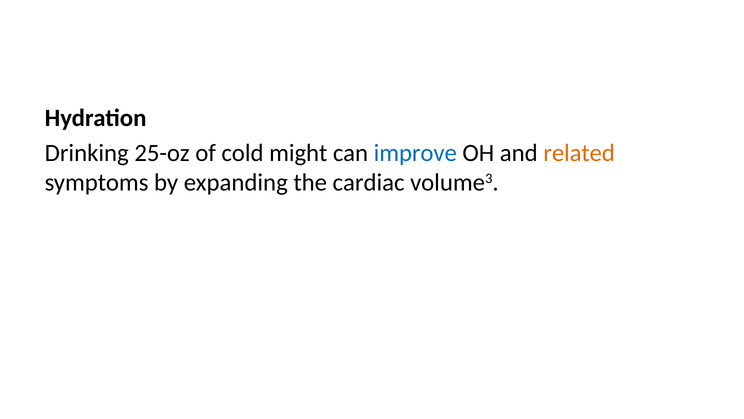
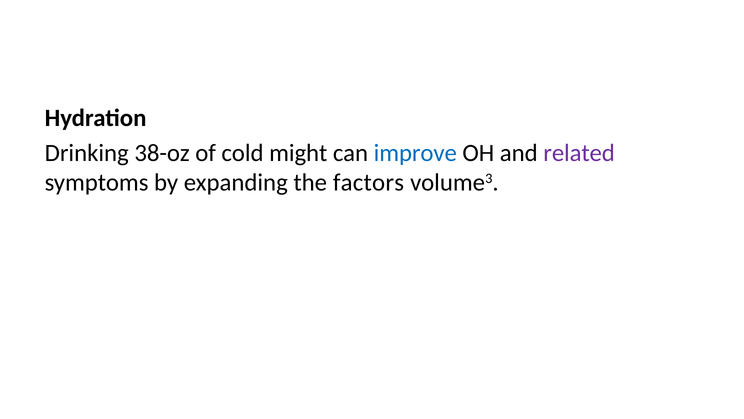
25-oz: 25-oz -> 38-oz
related colour: orange -> purple
cardiac: cardiac -> factors
